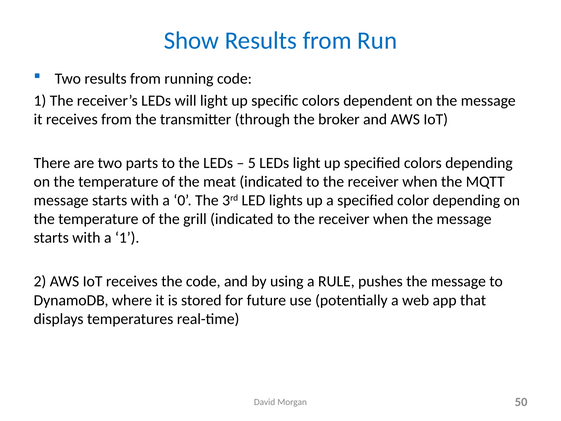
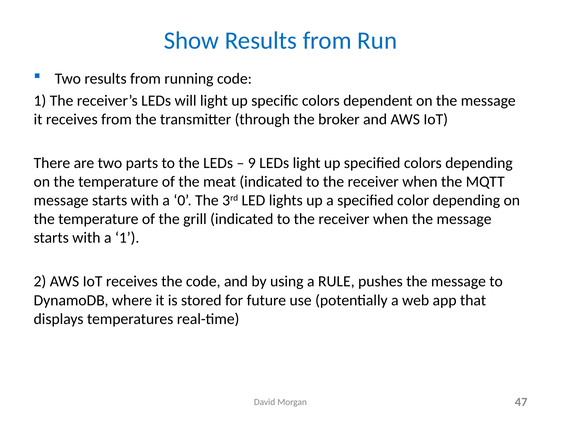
5: 5 -> 9
50: 50 -> 47
